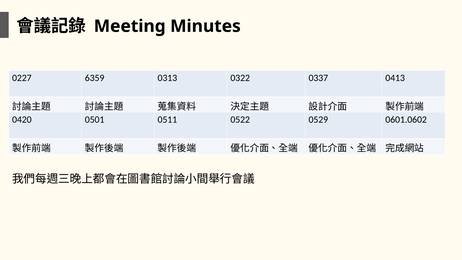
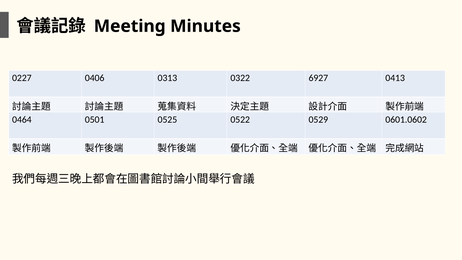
6359: 6359 -> 0406
0337: 0337 -> 6927
0420: 0420 -> 0464
0511: 0511 -> 0525
